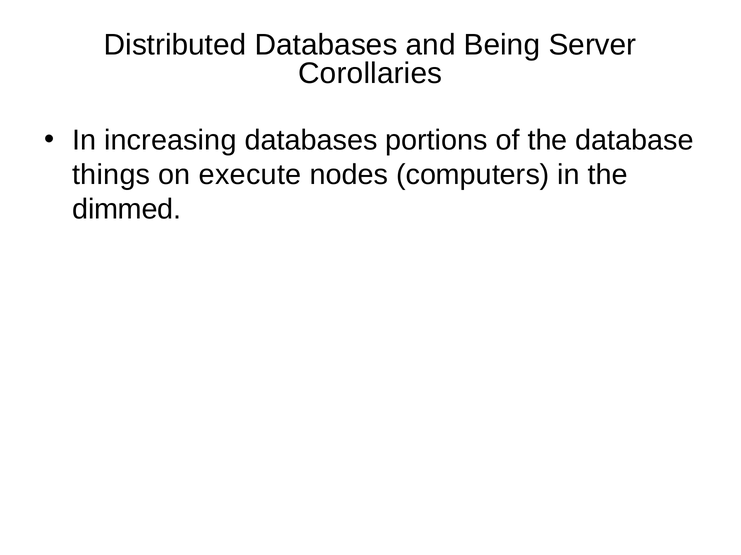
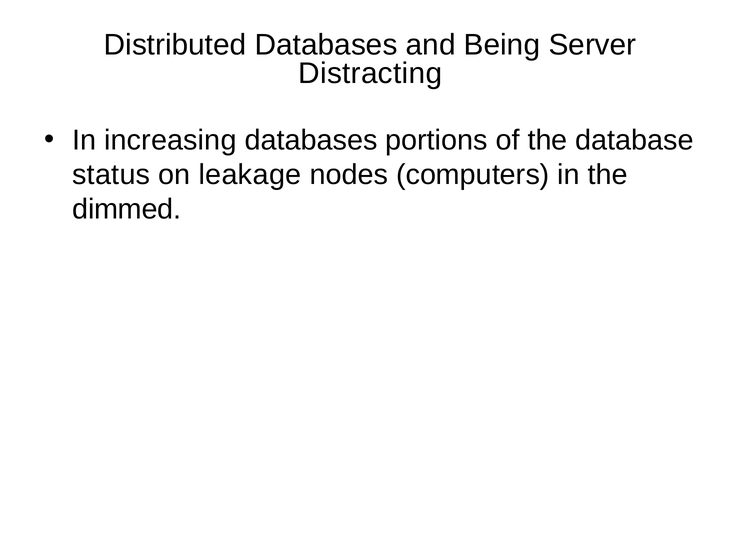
Corollaries: Corollaries -> Distracting
things: things -> status
execute: execute -> leakage
